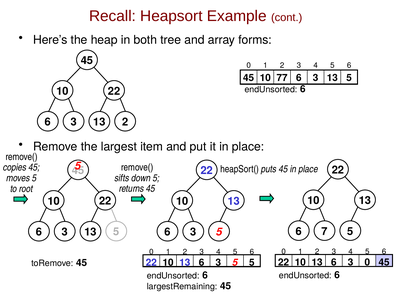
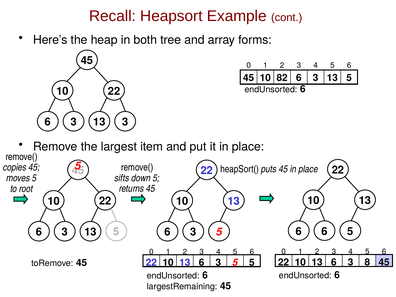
77: 77 -> 82
13 2: 2 -> 3
6 7: 7 -> 6
3 0: 0 -> 8
